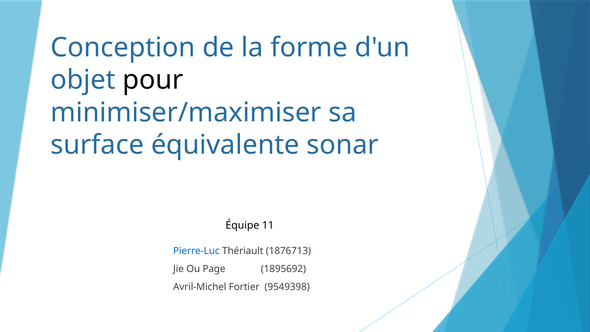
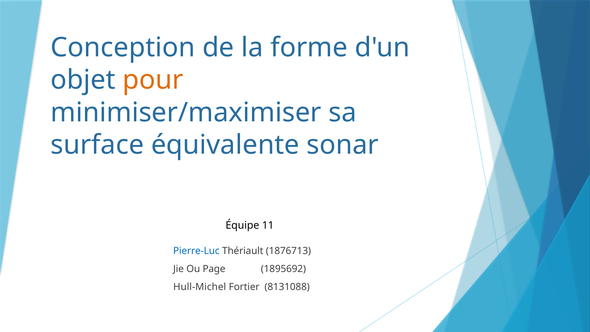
pour colour: black -> orange
Avril-Michel: Avril-Michel -> Hull-Michel
9549398: 9549398 -> 8131088
